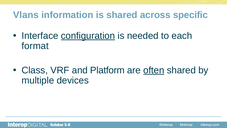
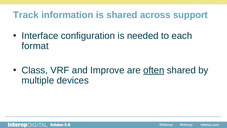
Vlans: Vlans -> Track
specific: specific -> support
configuration underline: present -> none
Platform: Platform -> Improve
